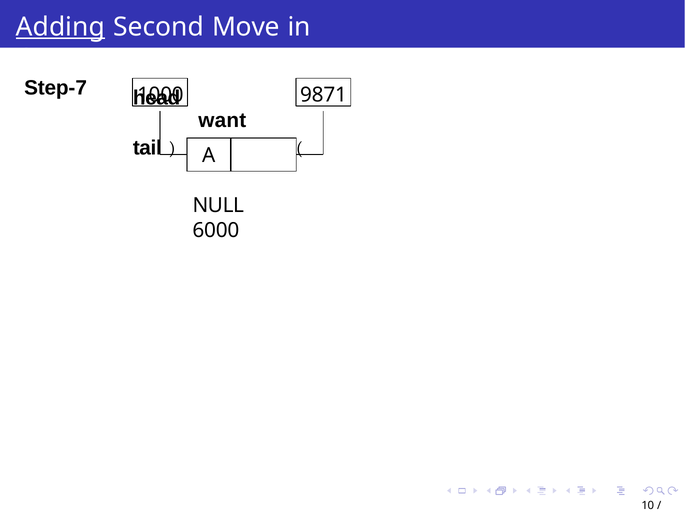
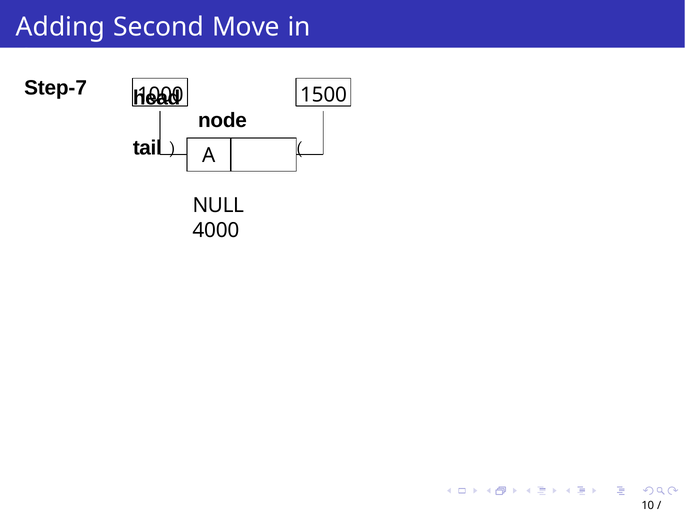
Adding underline: present -> none
9871: 9871 -> 1500
want: want -> node
6000: 6000 -> 4000
